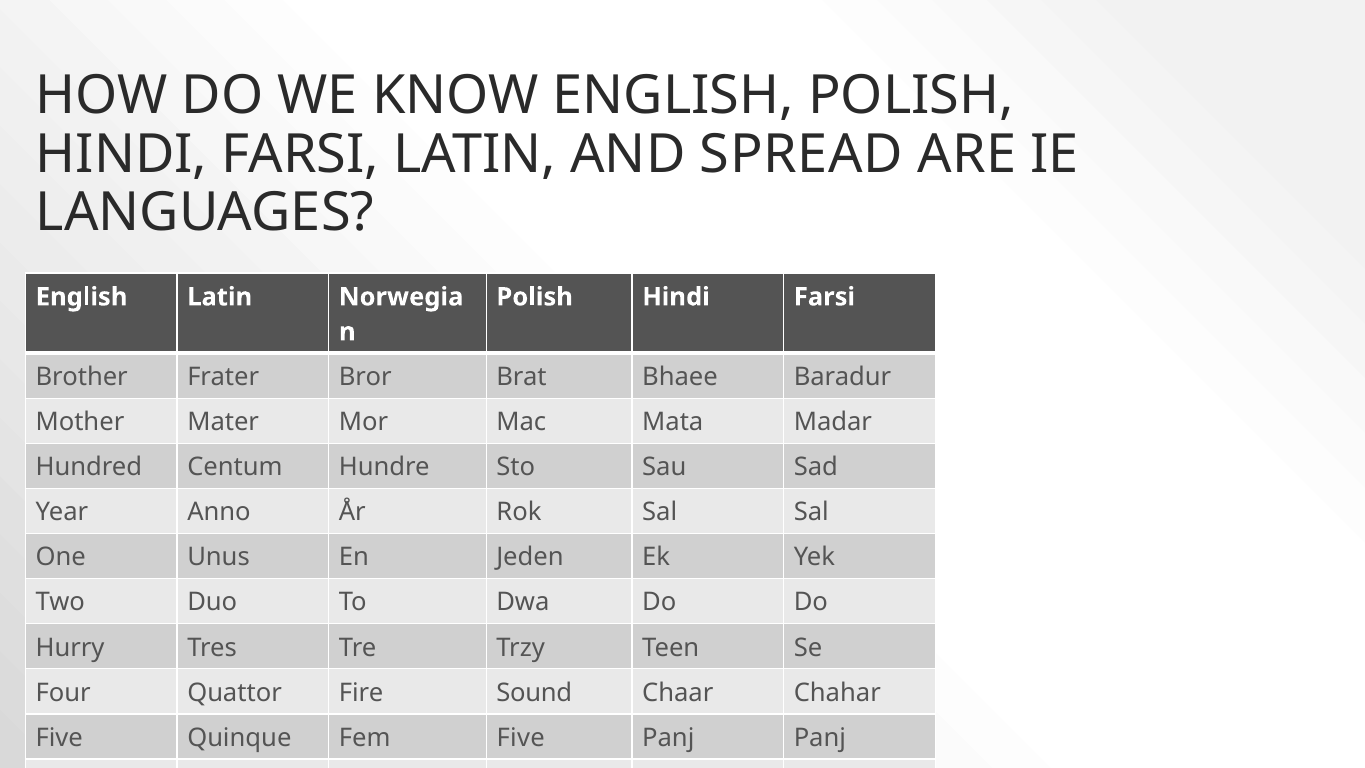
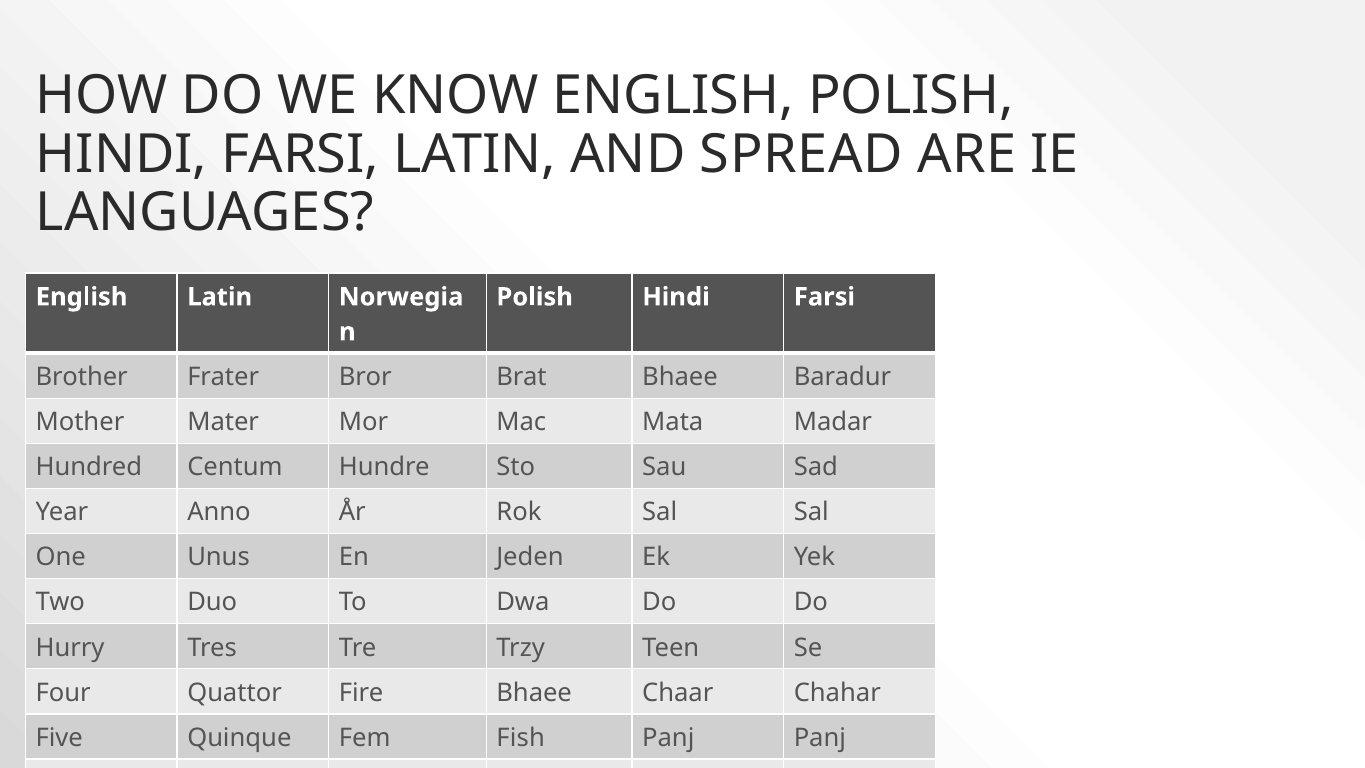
Fire Sound: Sound -> Bhaee
Fem Five: Five -> Fish
